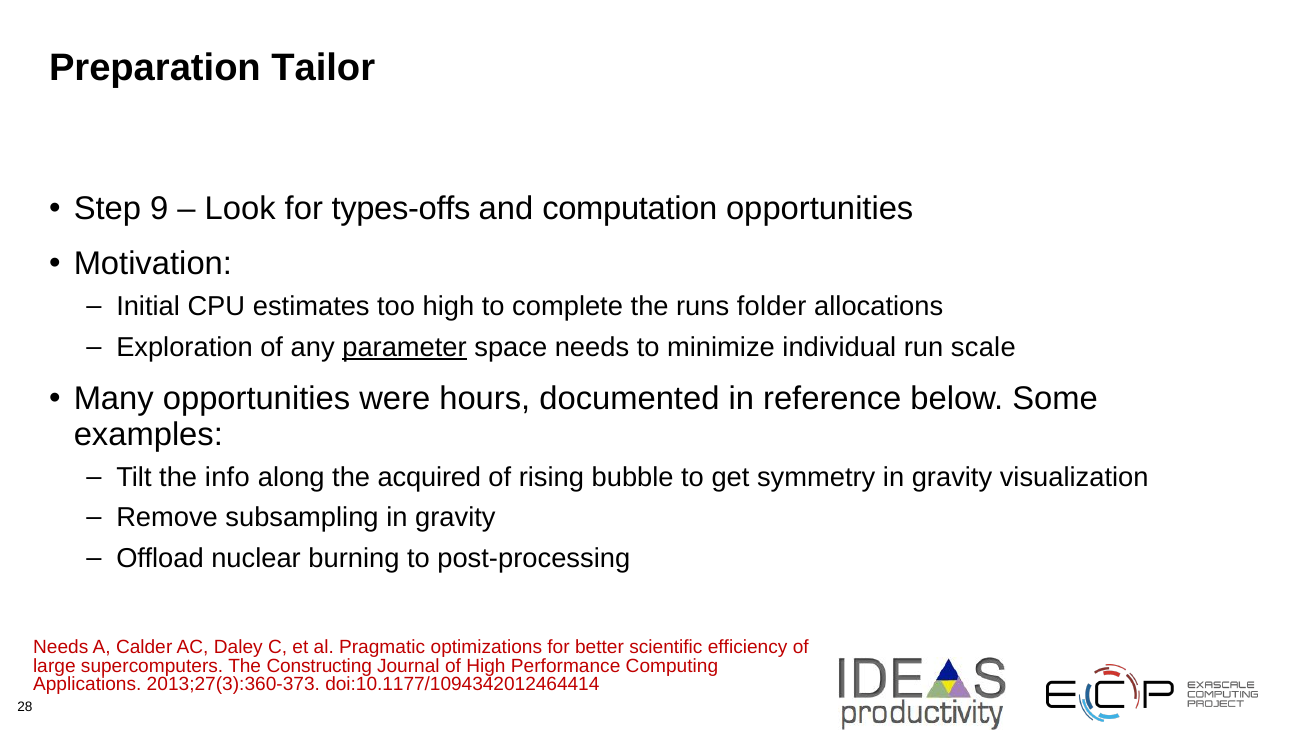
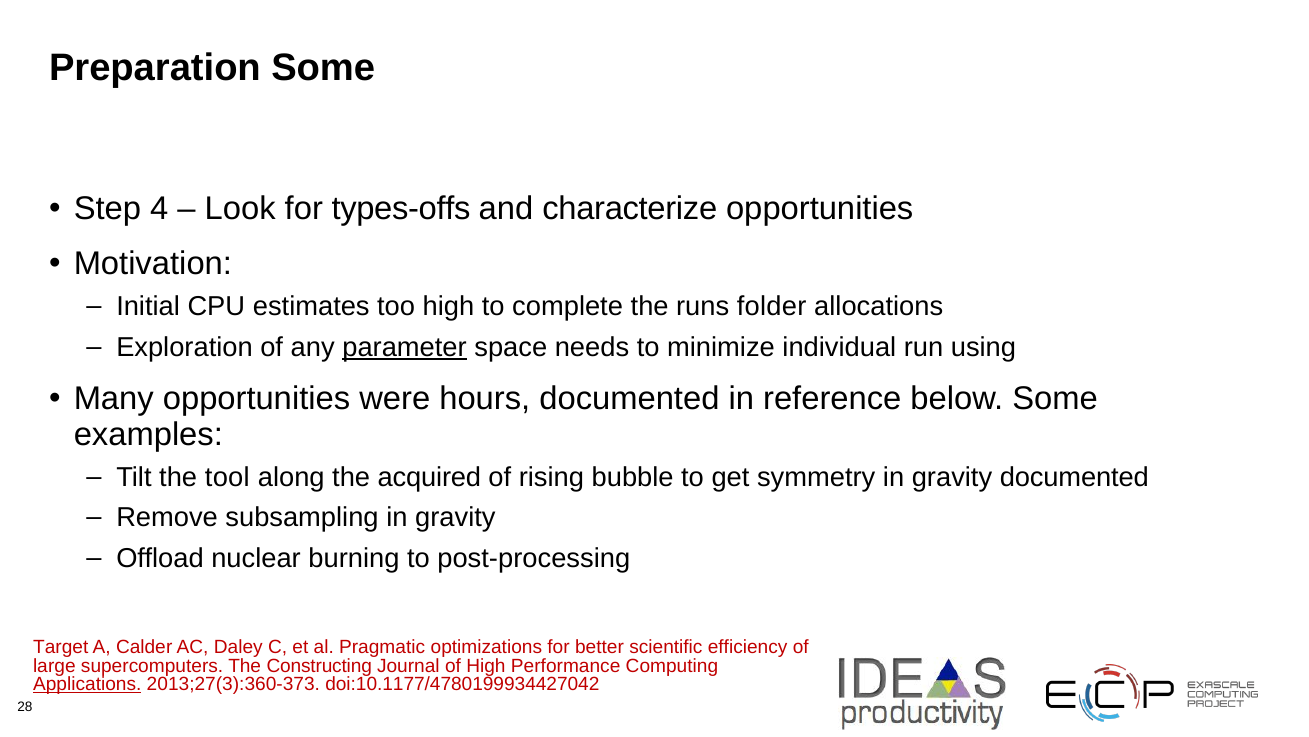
Preparation Tailor: Tailor -> Some
9: 9 -> 4
computation: computation -> characterize
scale: scale -> using
info: info -> tool
gravity visualization: visualization -> documented
Needs at (61, 647): Needs -> Target
Applications underline: none -> present
doi:10.1177/1094342012464414: doi:10.1177/1094342012464414 -> doi:10.1177/4780199934427042
